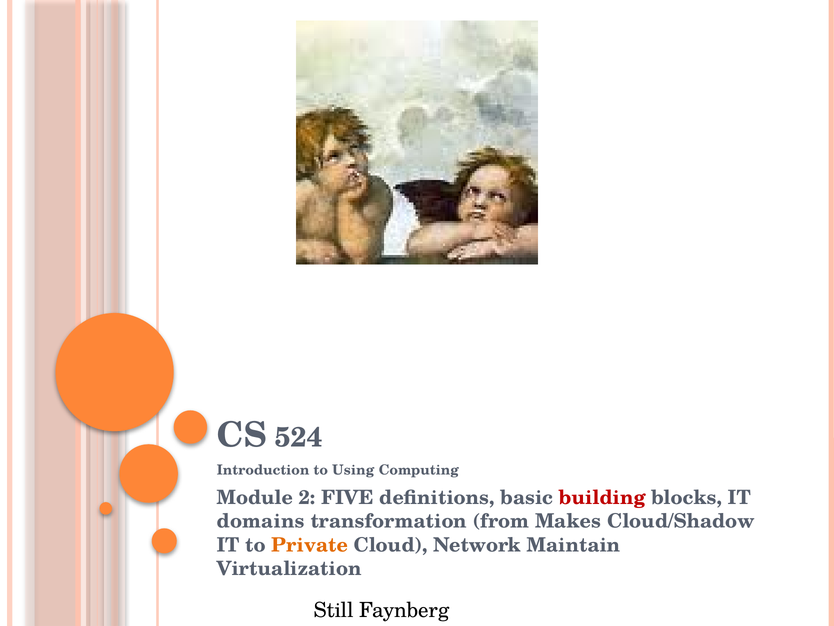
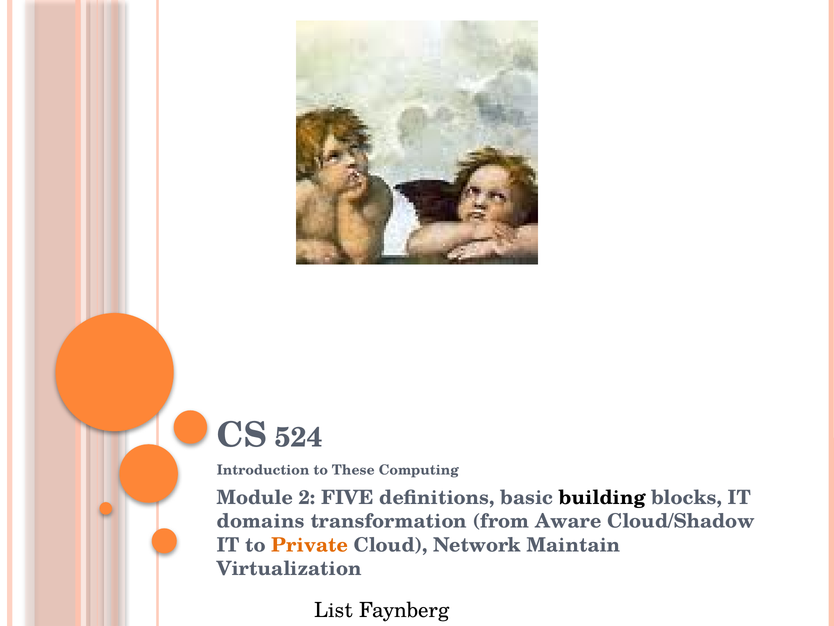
Using: Using -> These
building colour: red -> black
Makes: Makes -> Aware
Still: Still -> List
